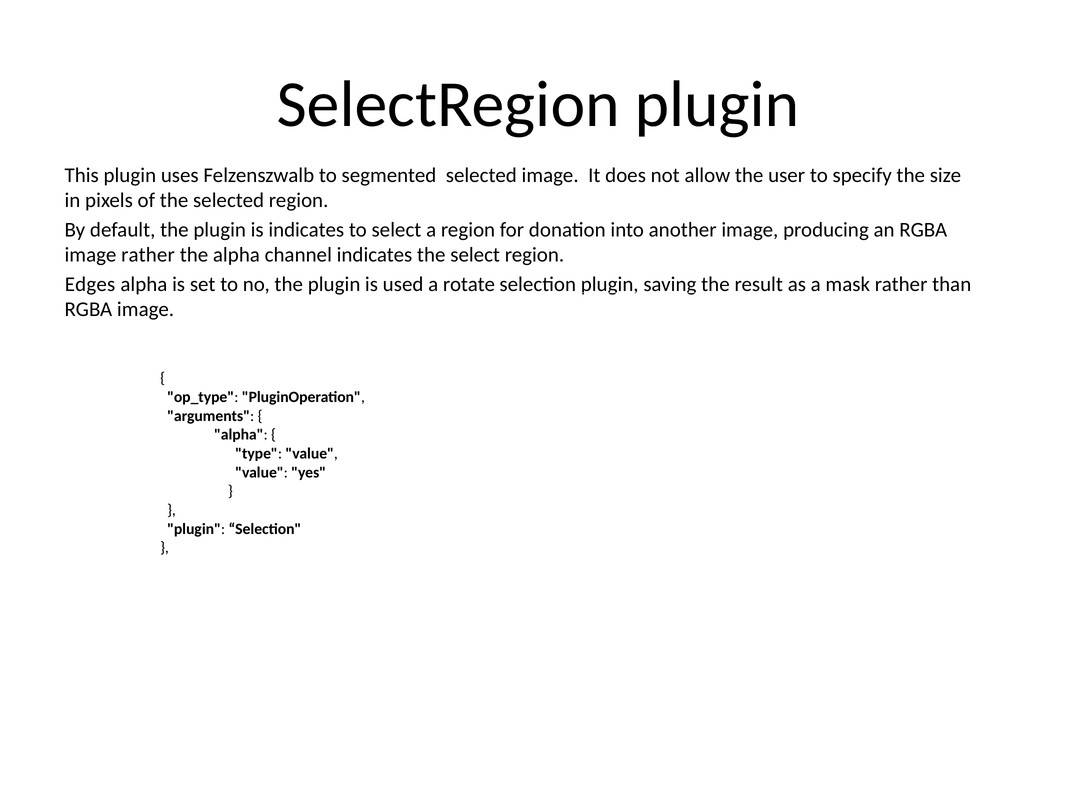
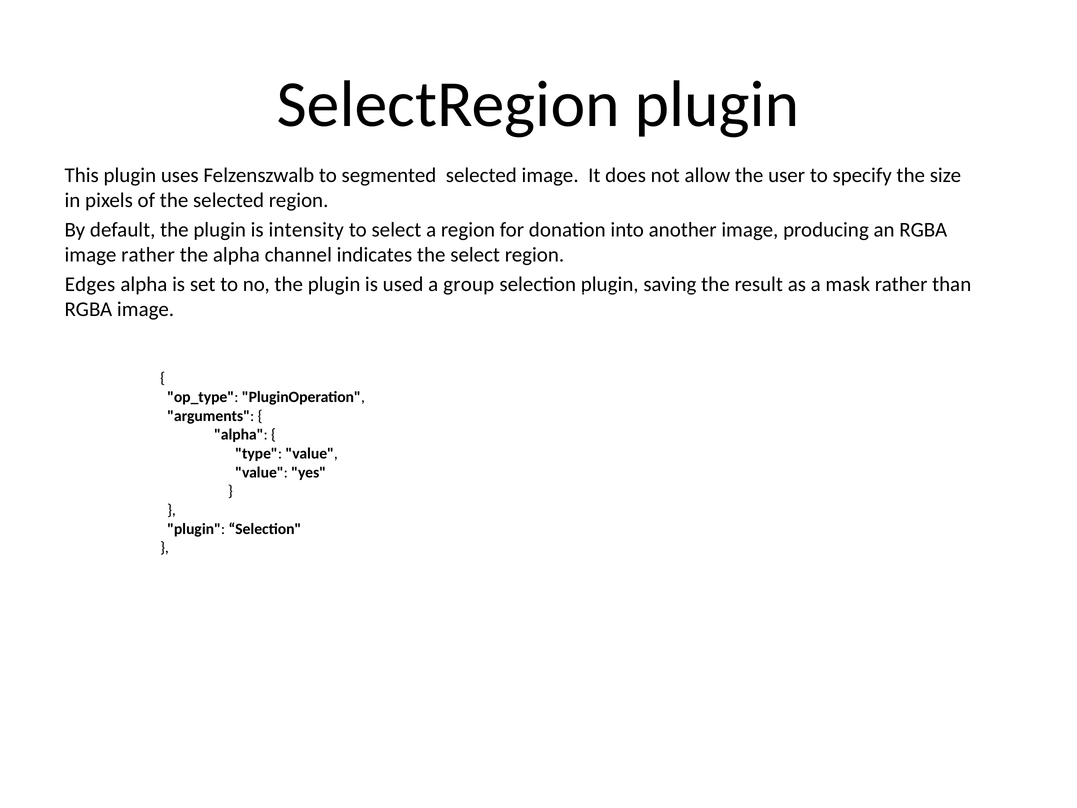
is indicates: indicates -> intensity
rotate: rotate -> group
